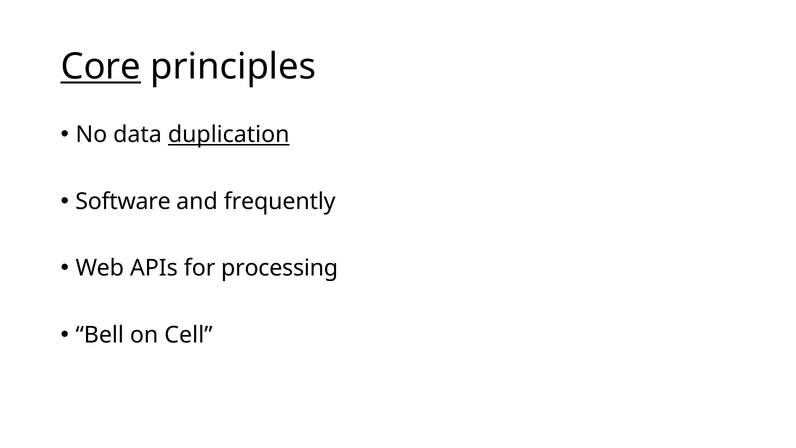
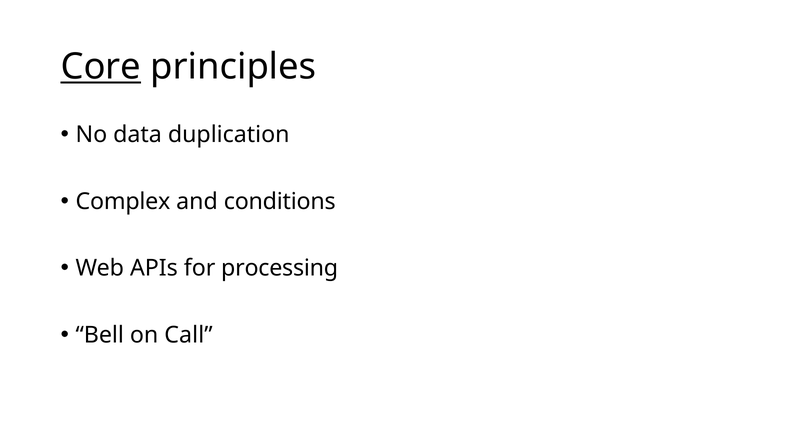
duplication underline: present -> none
Software: Software -> Complex
frequently: frequently -> conditions
Cell: Cell -> Call
